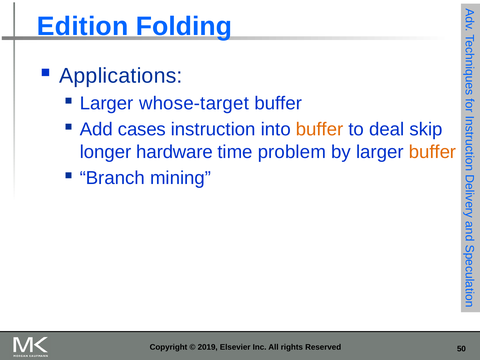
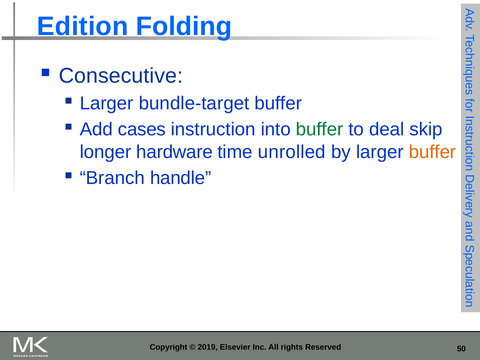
Applications: Applications -> Consecutive
whose-target: whose-target -> bundle-target
buffer at (320, 129) colour: orange -> green
problem: problem -> unrolled
mining: mining -> handle
